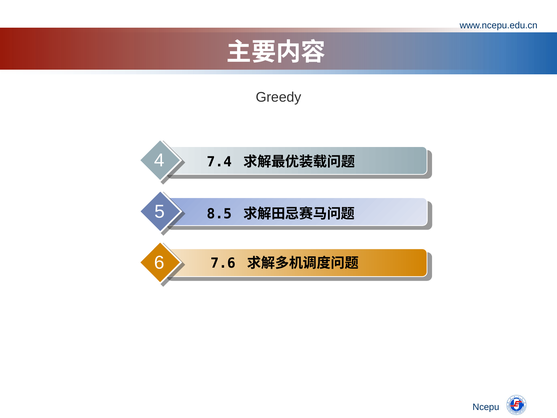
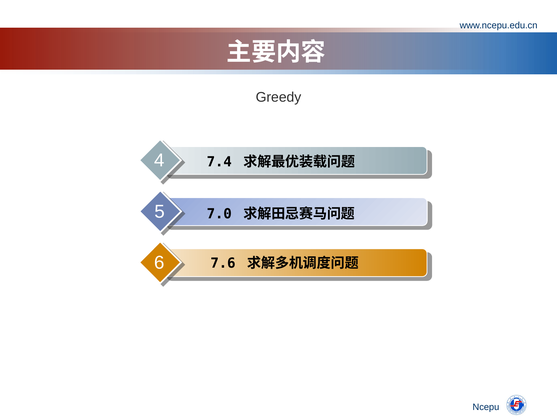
8.5: 8.5 -> 7.0
